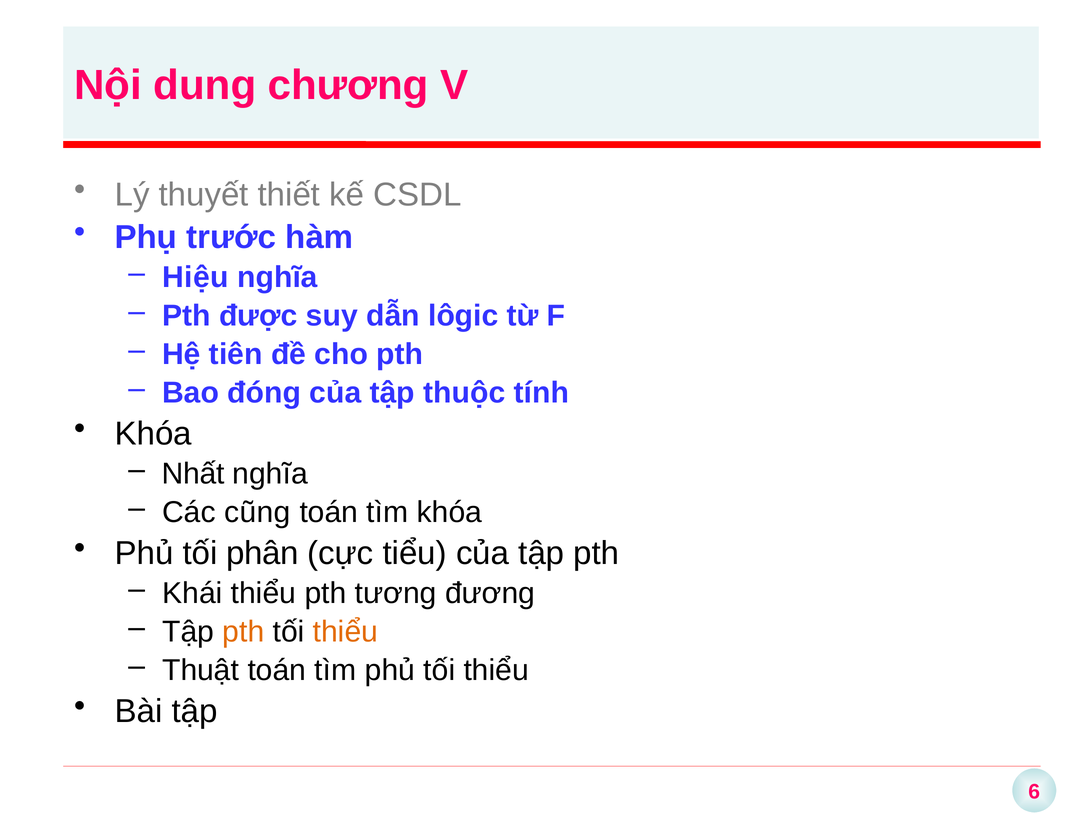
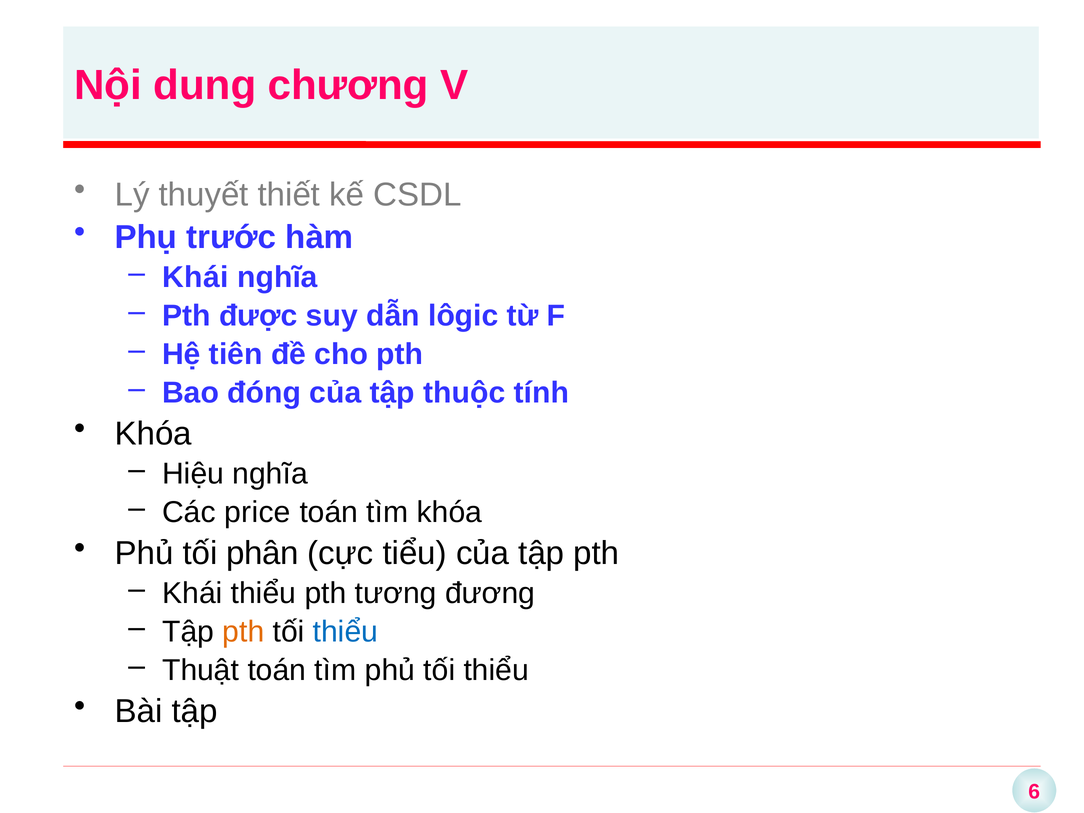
Hiệu at (195, 277): Hiệu -> Khái
Nhất: Nhất -> Hiệu
cũng: cũng -> price
thiểu at (345, 632) colour: orange -> blue
